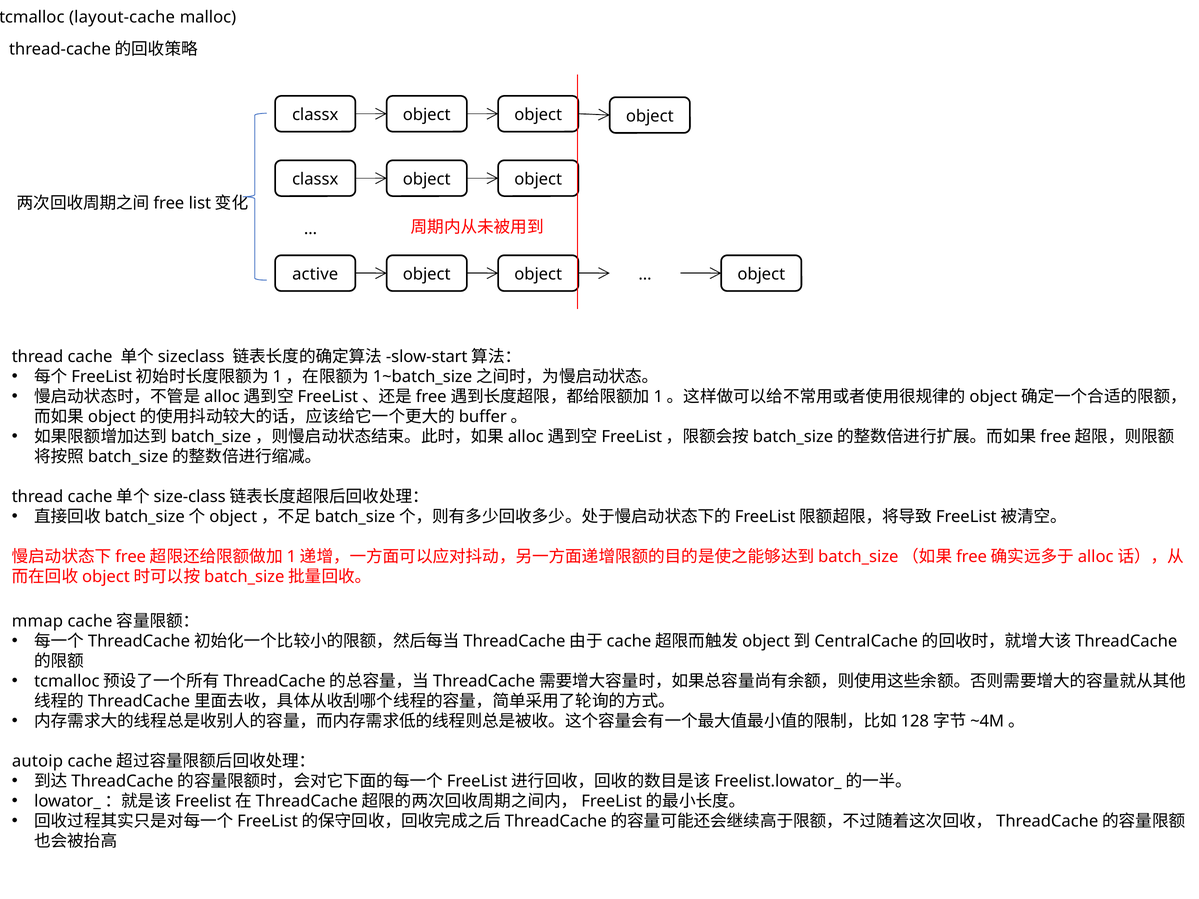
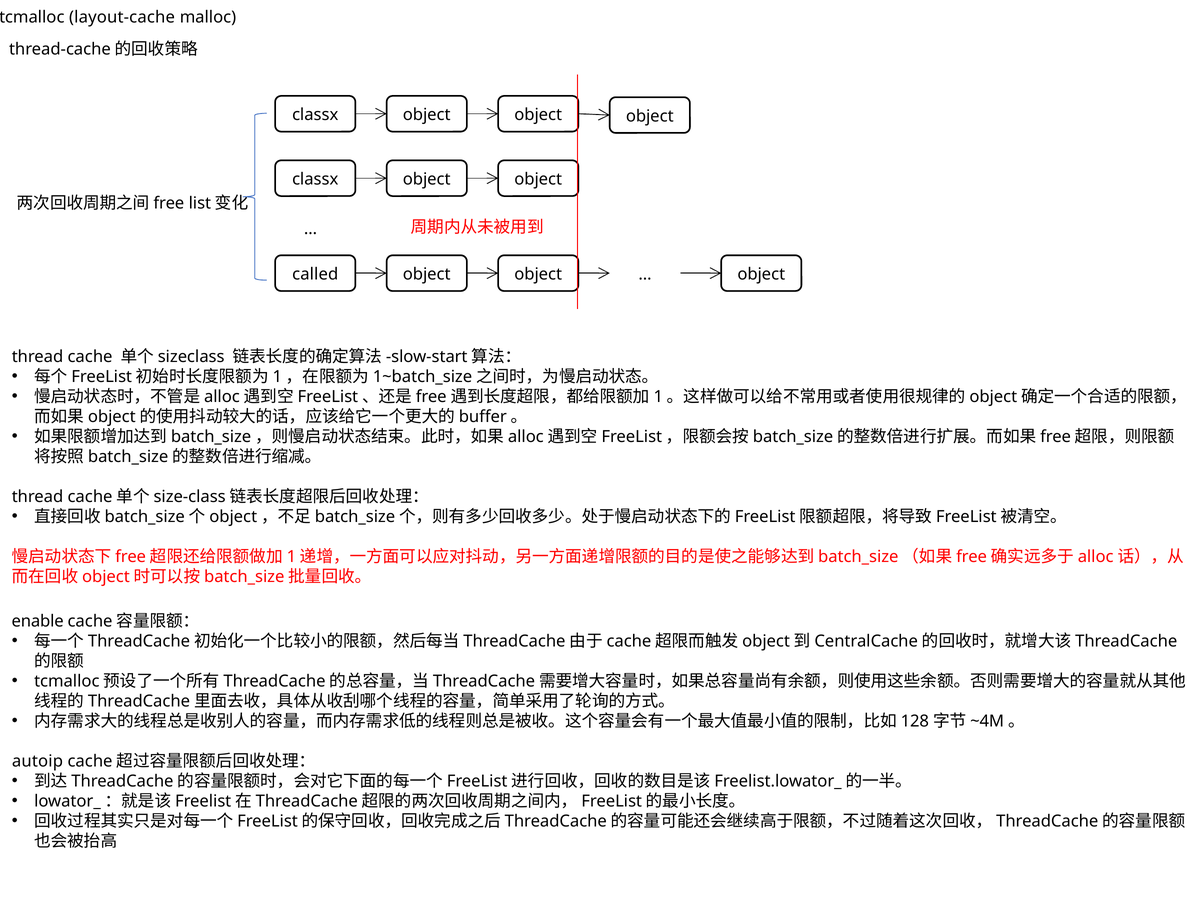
active: active -> called
mmap: mmap -> enable
